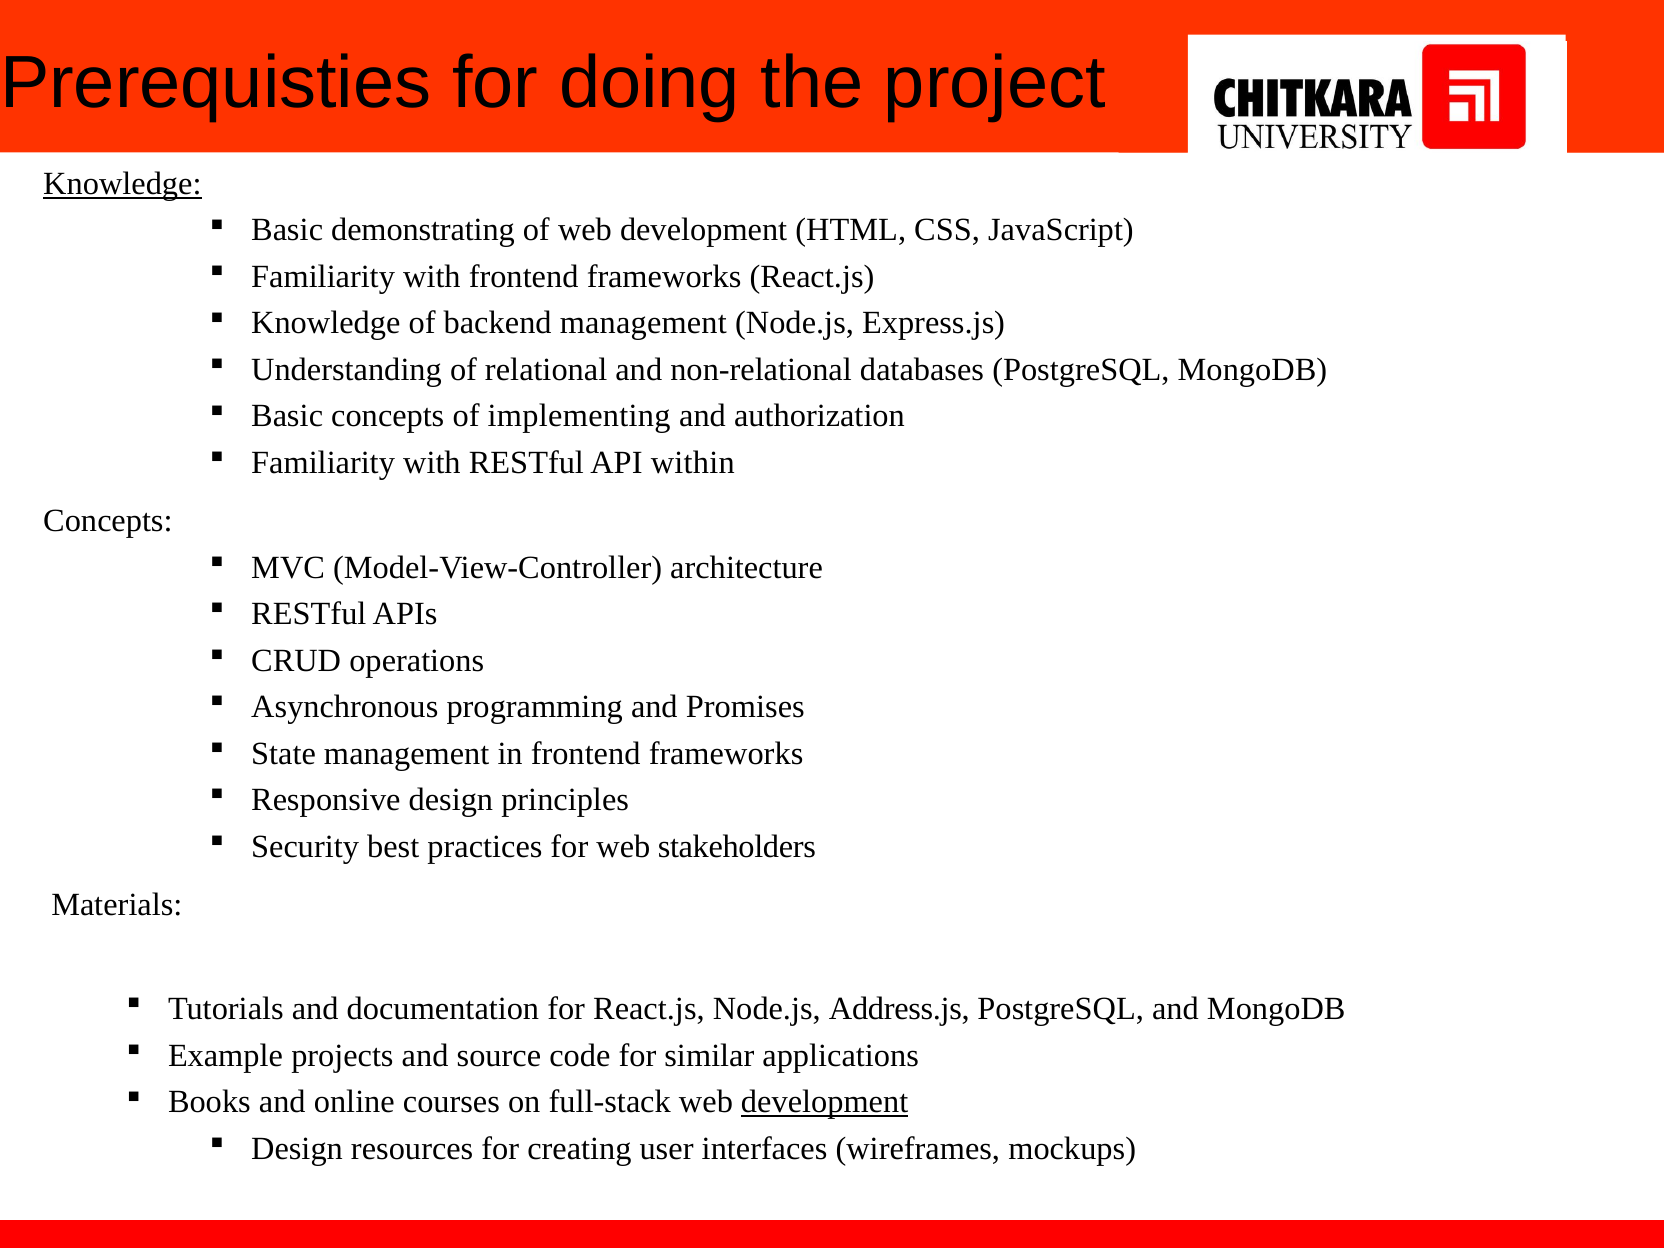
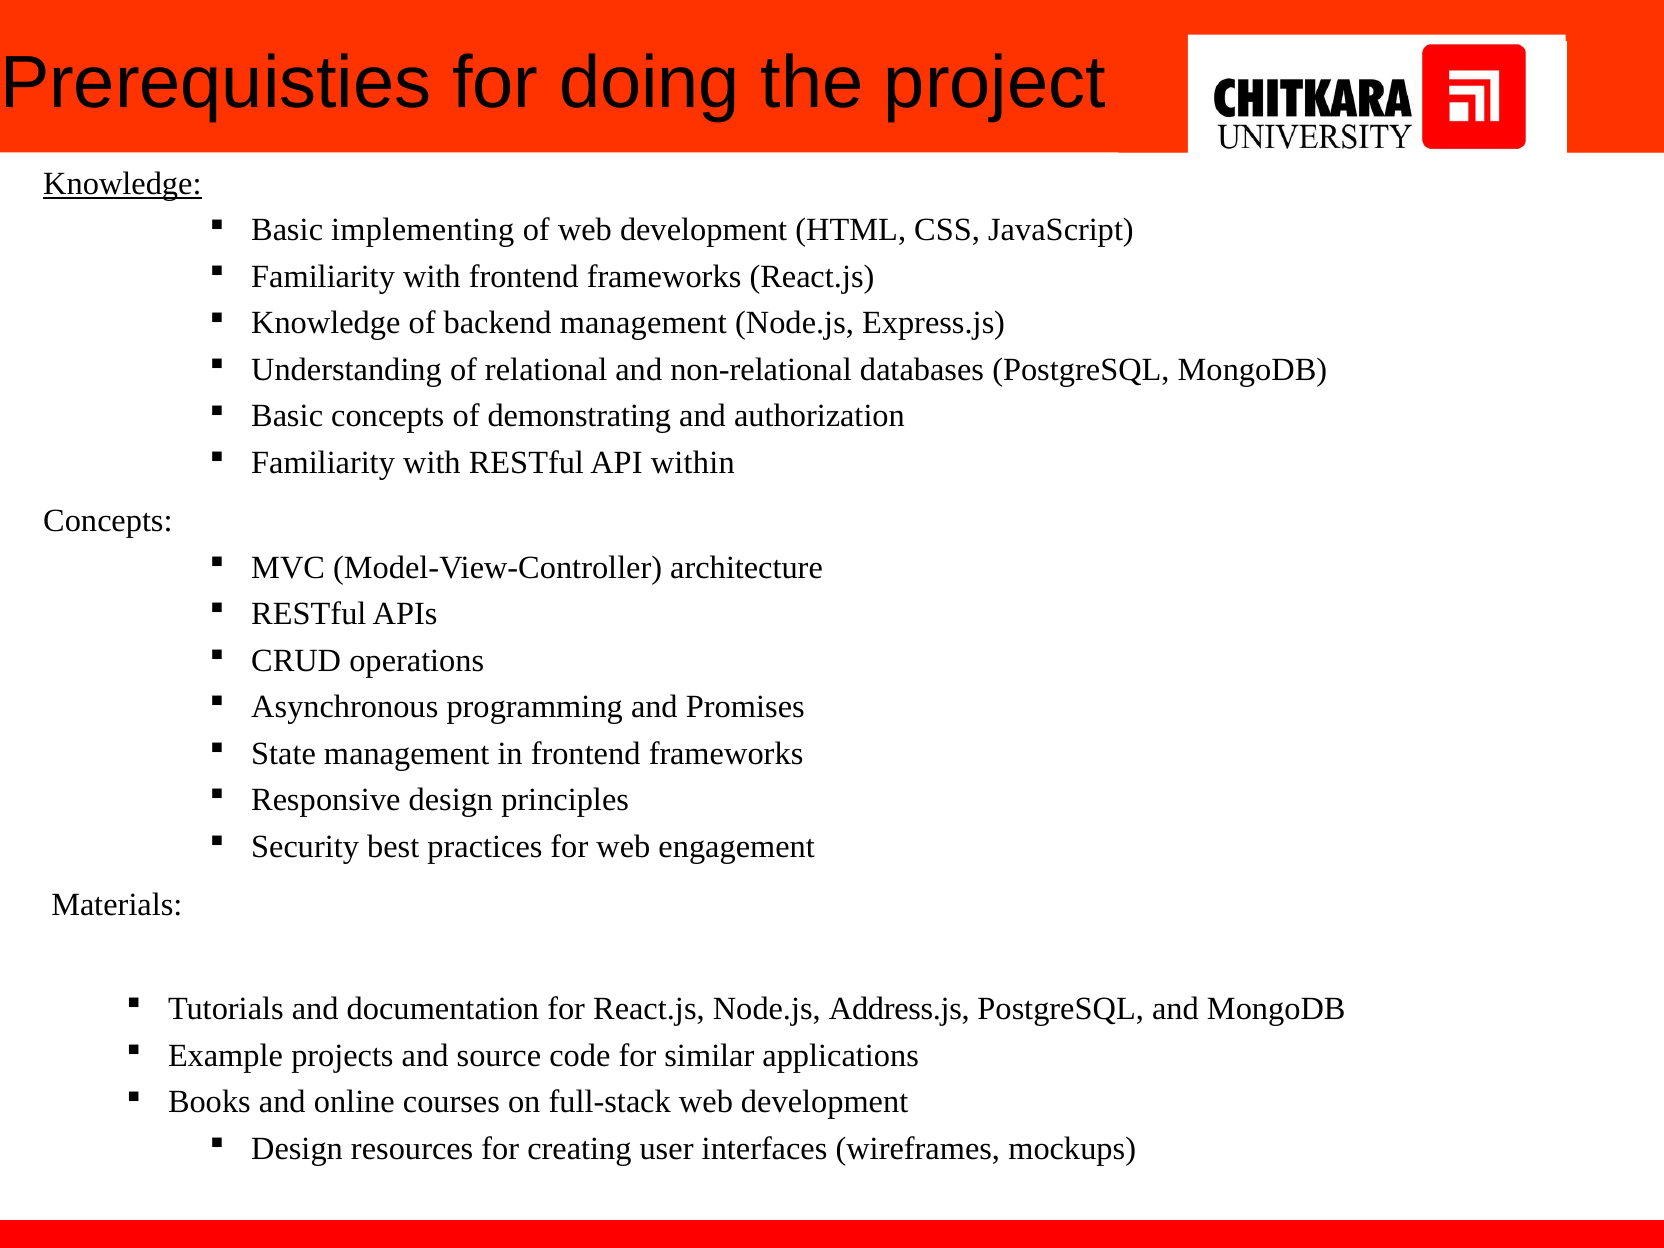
demonstrating: demonstrating -> implementing
implementing: implementing -> demonstrating
stakeholders: stakeholders -> engagement
development at (825, 1102) underline: present -> none
